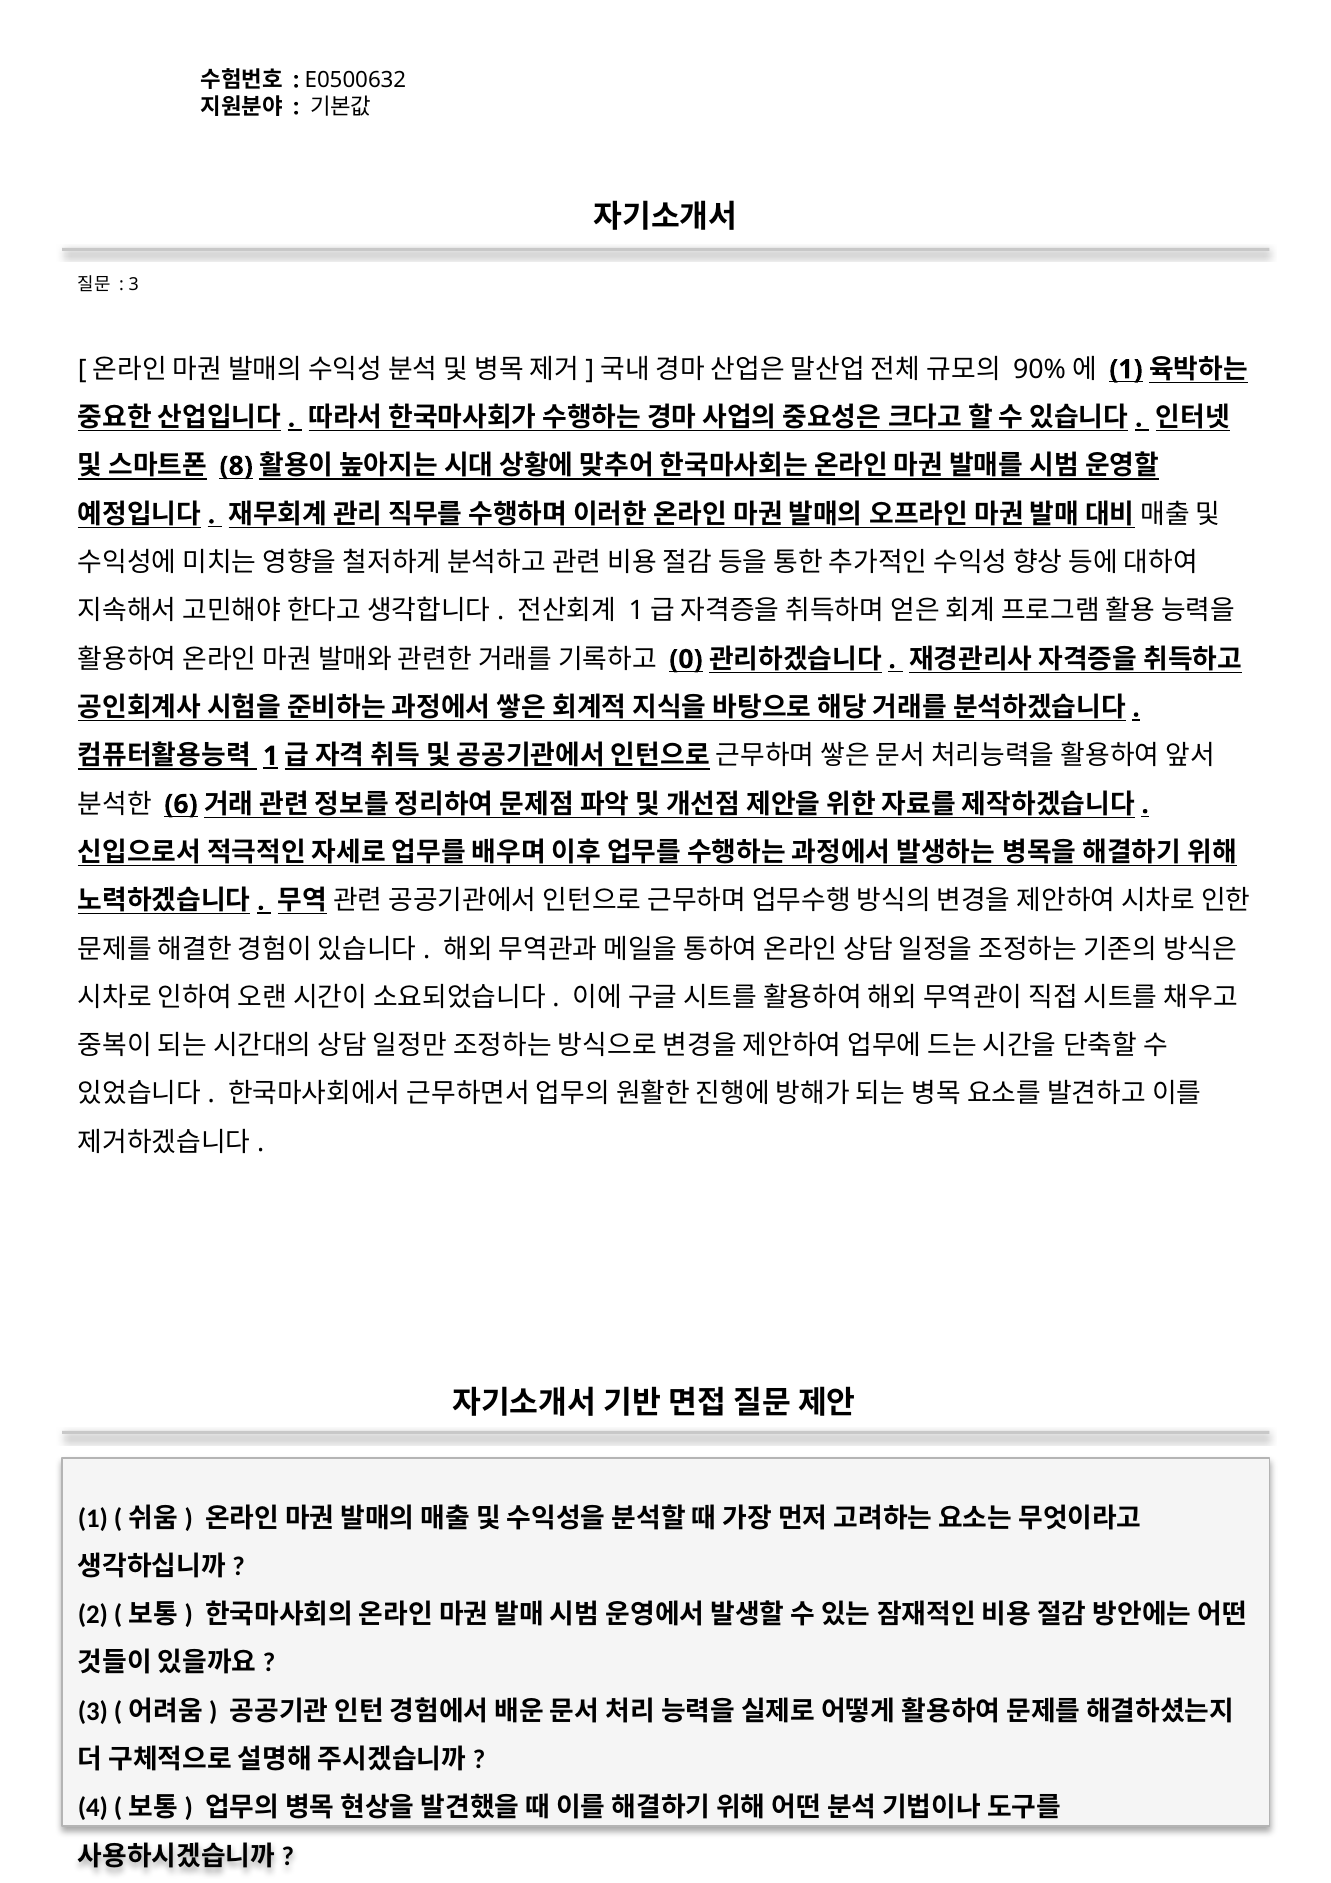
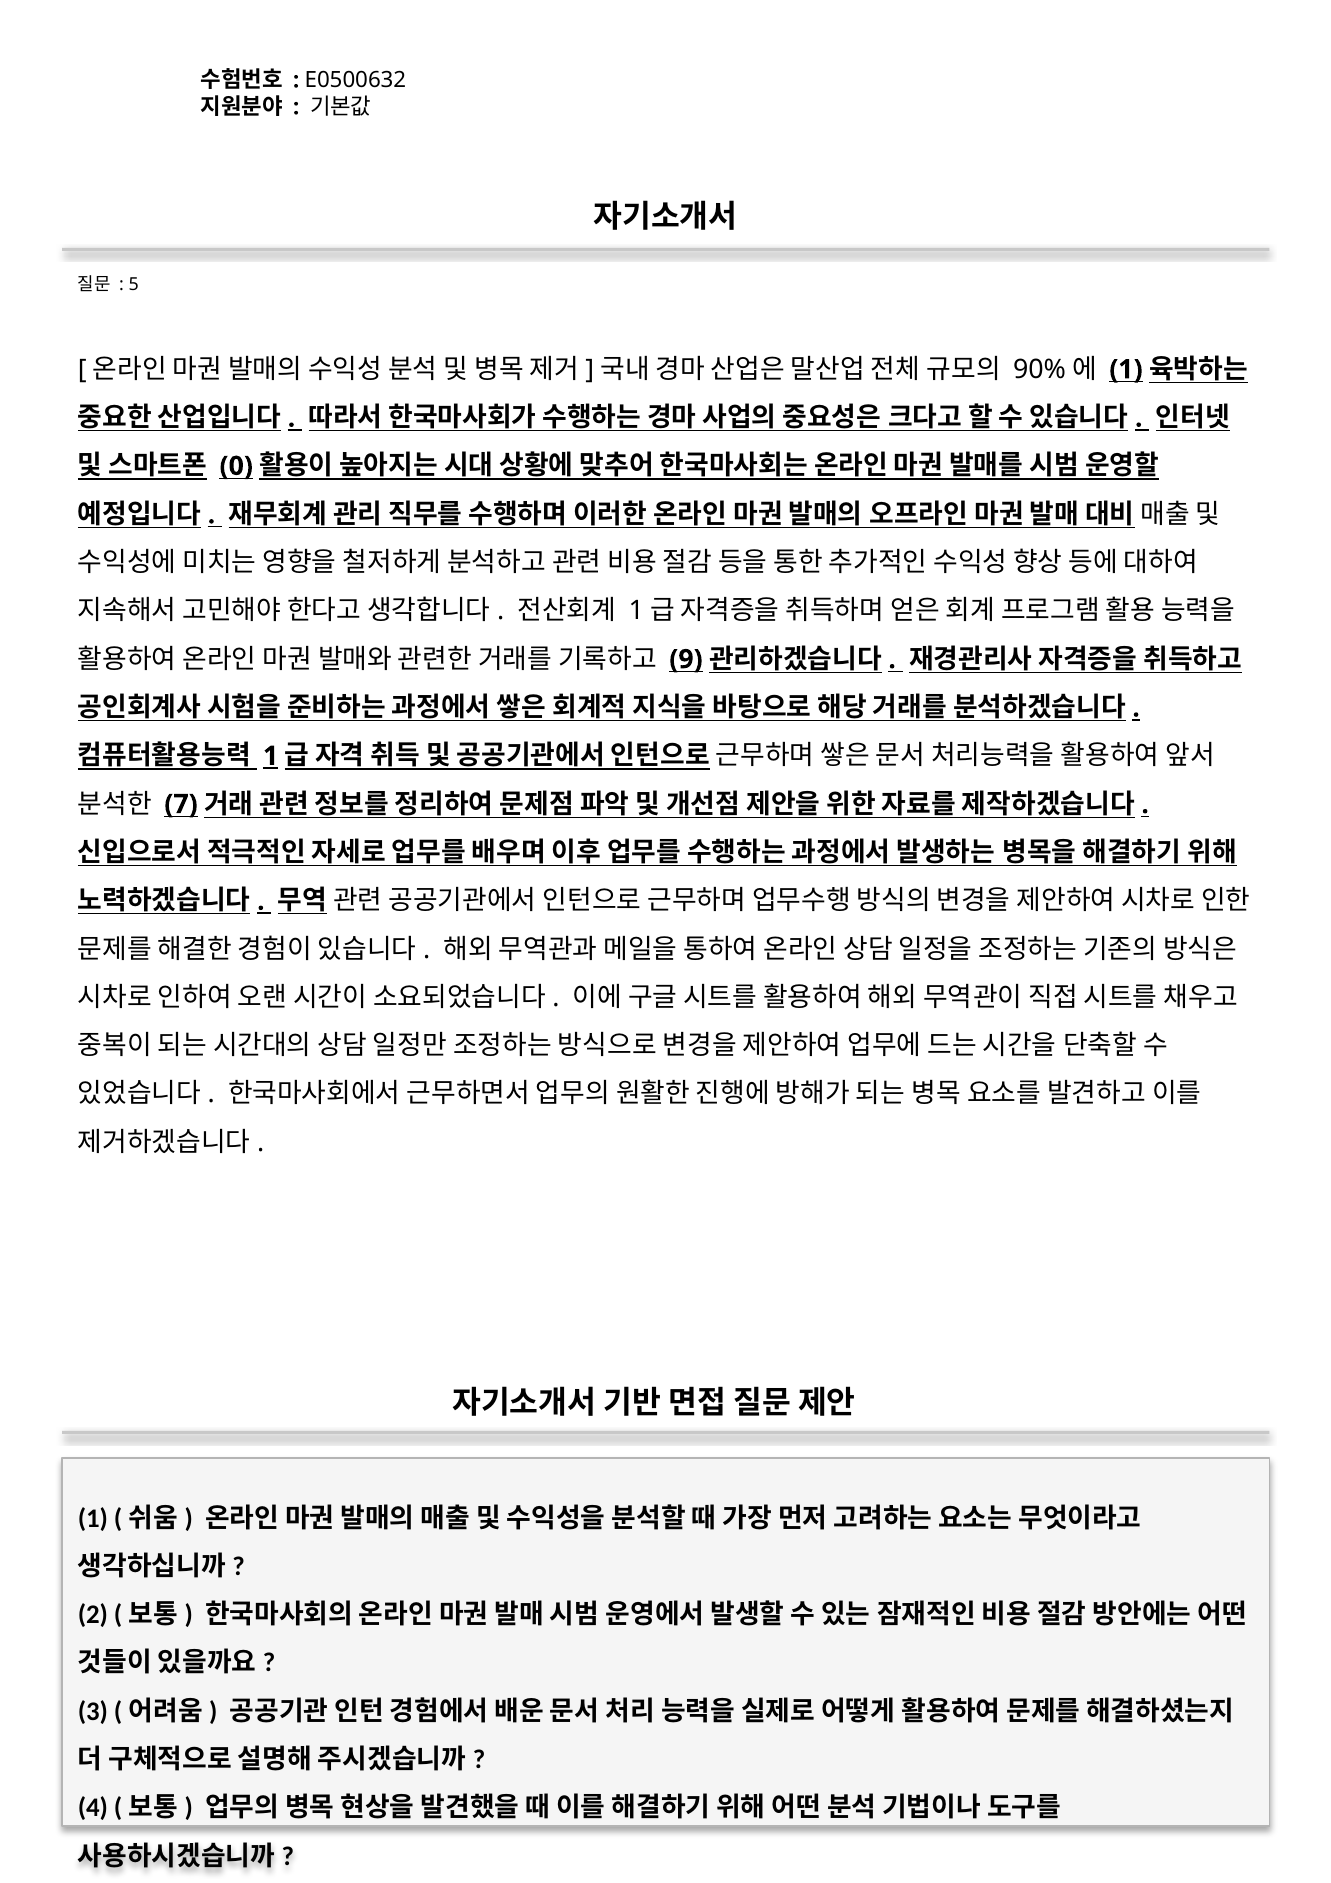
3 at (134, 284): 3 -> 5
8: 8 -> 0
0: 0 -> 9
6: 6 -> 7
